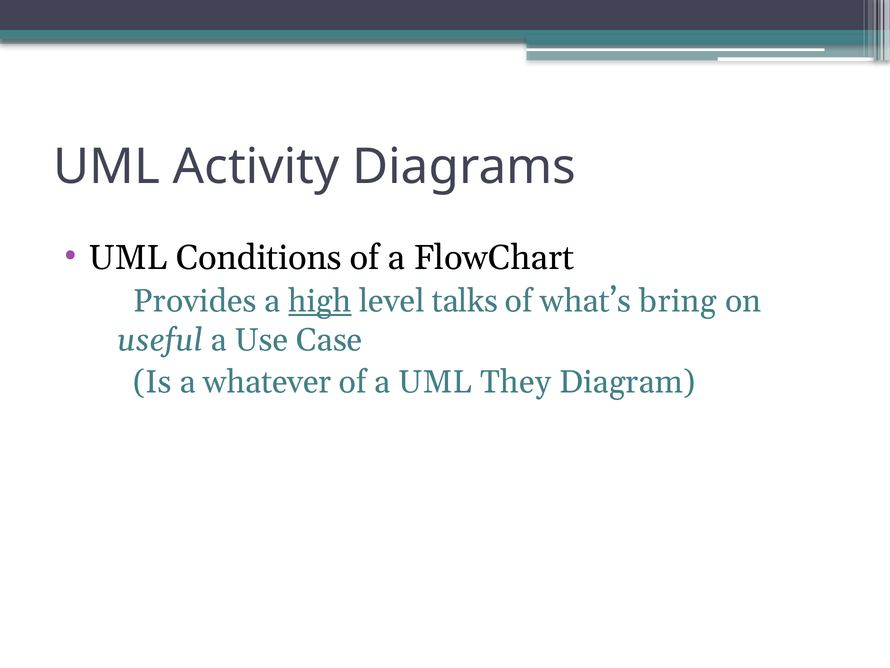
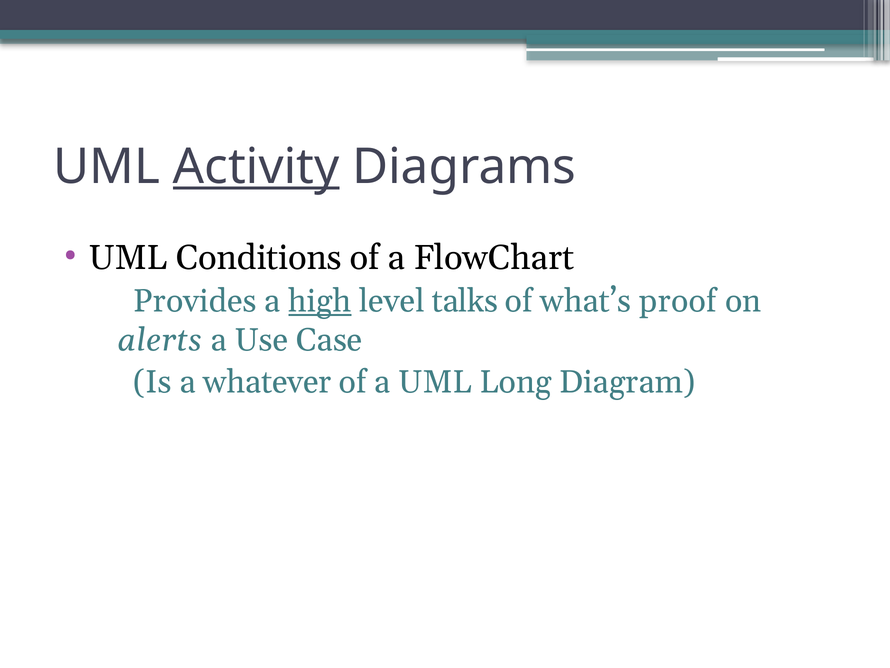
Activity underline: none -> present
bring: bring -> proof
useful: useful -> alerts
They: They -> Long
